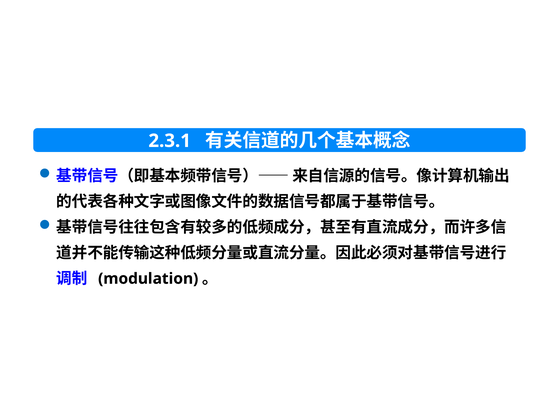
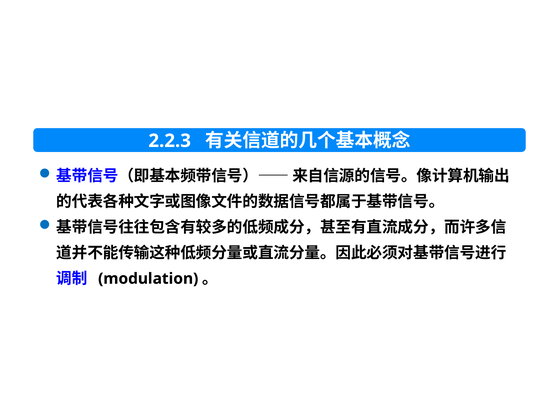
2.3.1: 2.3.1 -> 2.2.3
